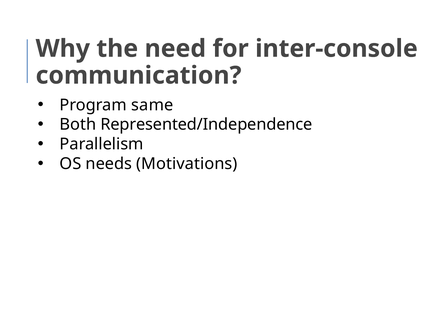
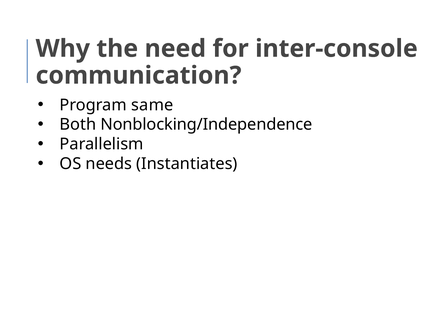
Represented/Independence: Represented/Independence -> Nonblocking/Independence
Motivations: Motivations -> Instantiates
